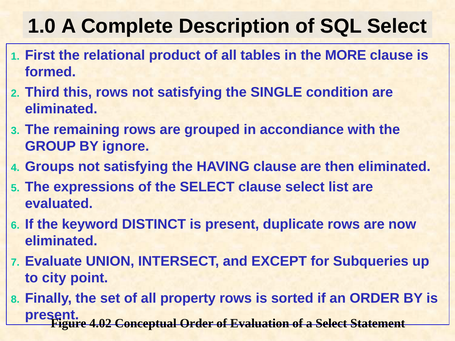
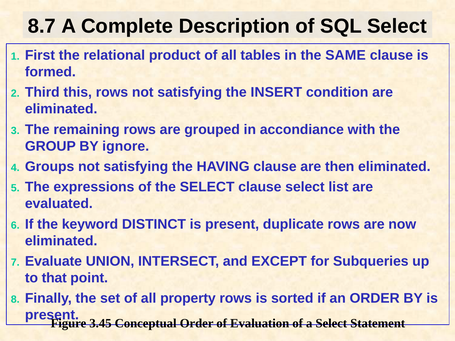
1.0: 1.0 -> 8.7
MORE: MORE -> SAME
SINGLE: SINGLE -> INSERT
city: city -> that
4.02: 4.02 -> 3.45
